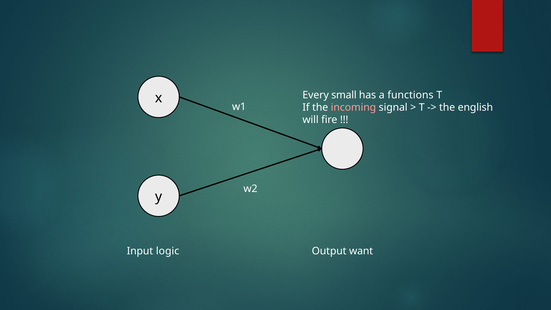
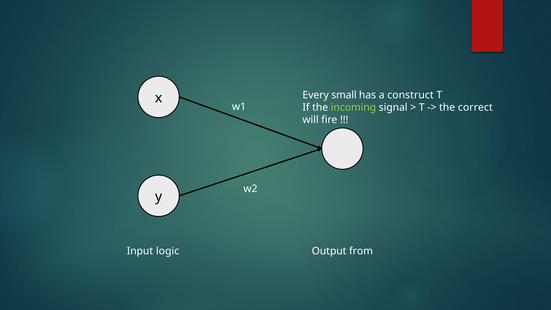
functions: functions -> construct
incoming colour: pink -> light green
english: english -> correct
want: want -> from
